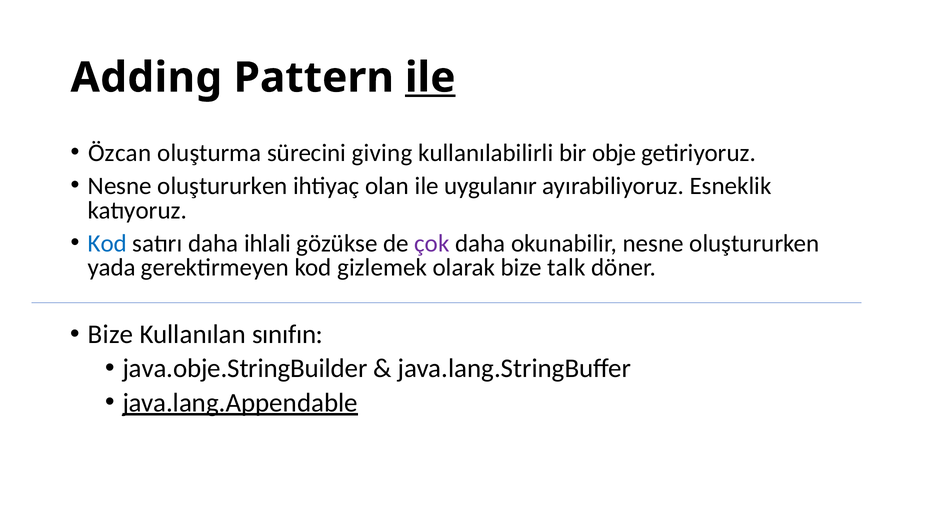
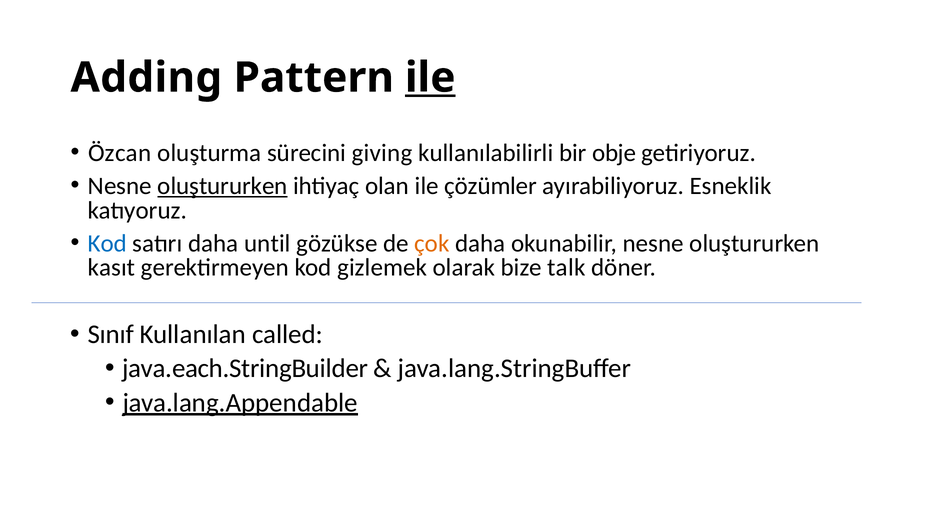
oluştururken at (223, 186) underline: none -> present
uygulanır: uygulanır -> çözümler
ihlali: ihlali -> until
çok colour: purple -> orange
yada: yada -> kasıt
Bize at (111, 335): Bize -> Sınıf
sınıfın: sınıfın -> called
java.obje.StringBuilder: java.obje.StringBuilder -> java.each.StringBuilder
